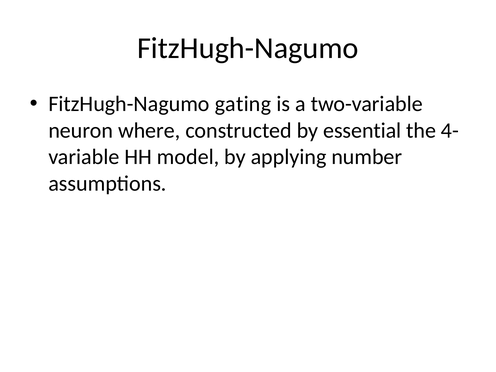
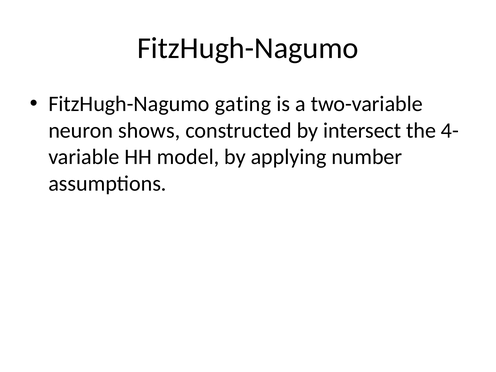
where: where -> shows
essential: essential -> intersect
